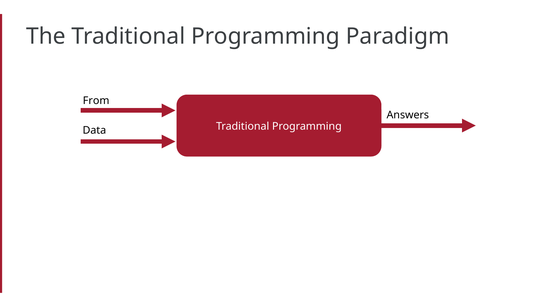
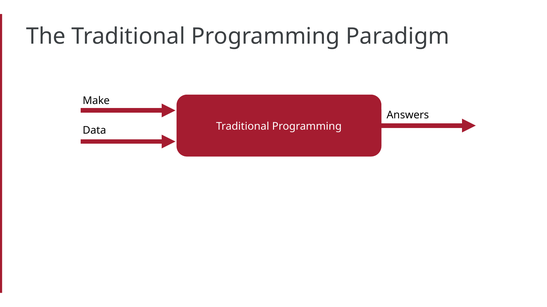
From: From -> Make
